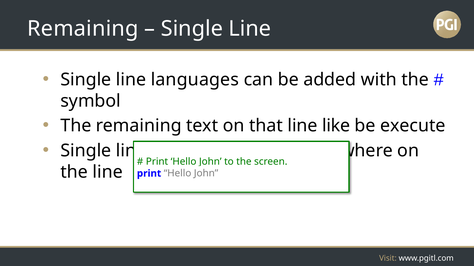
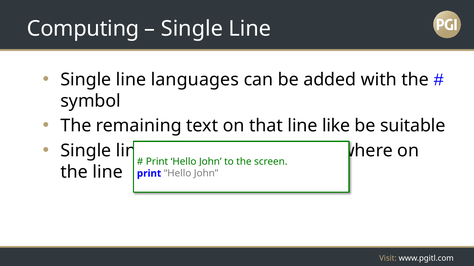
Remaining at (83, 29): Remaining -> Computing
execute: execute -> suitable
